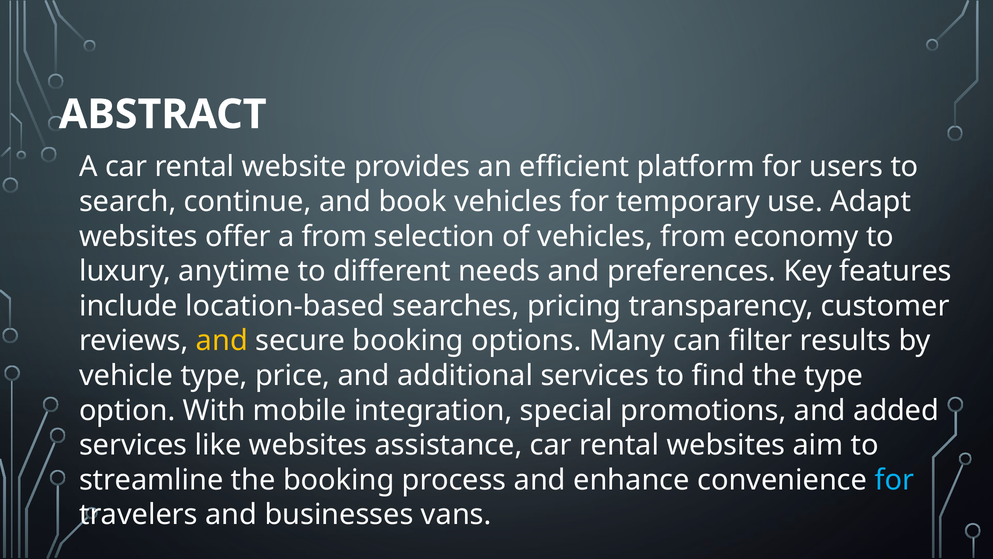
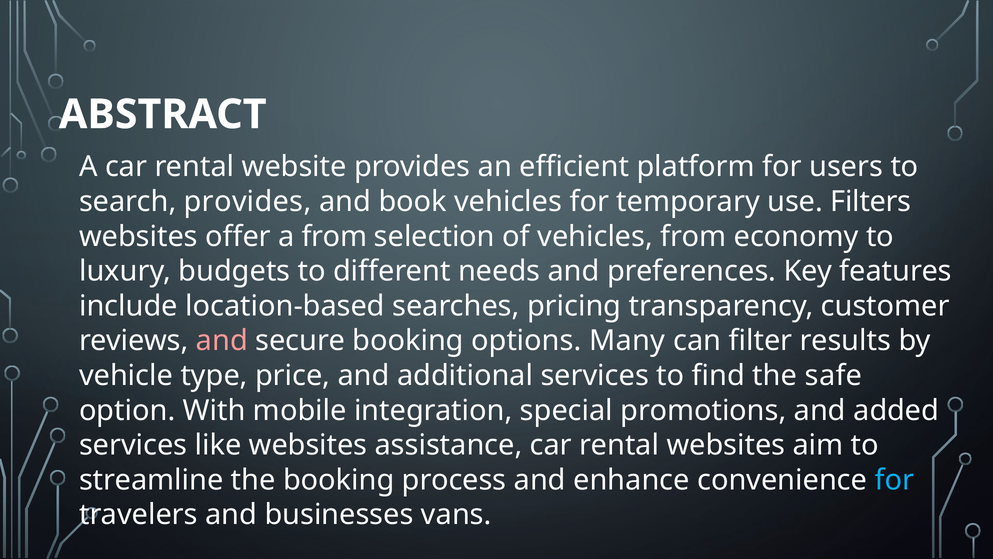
search continue: continue -> provides
Adapt: Adapt -> Filters
anytime: anytime -> budgets
and at (222, 341) colour: yellow -> pink
the type: type -> safe
